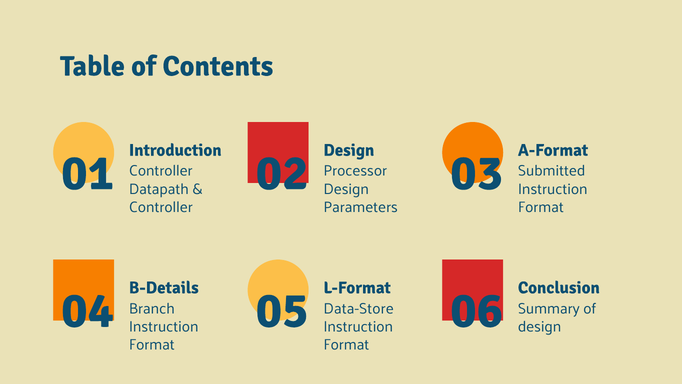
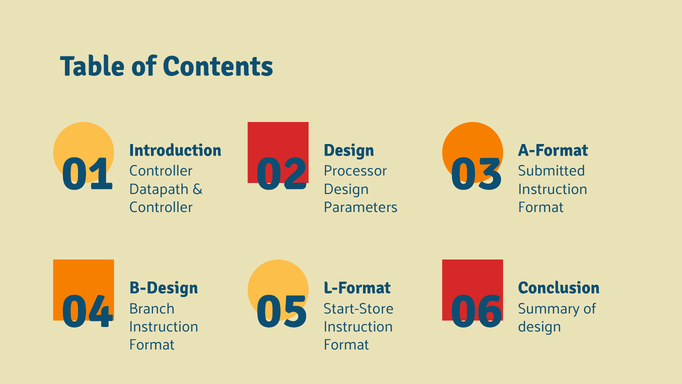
B-Details: B-Details -> B-Design
Data-Store: Data-Store -> Start-Store
